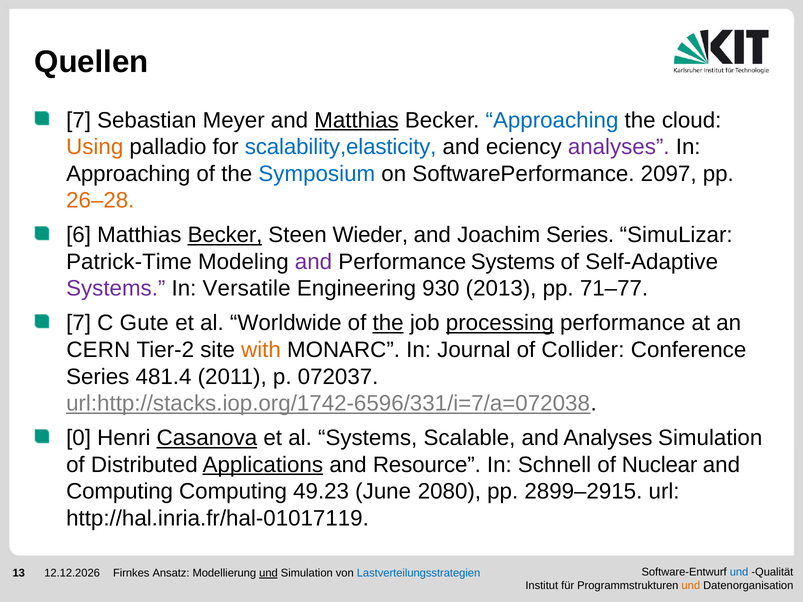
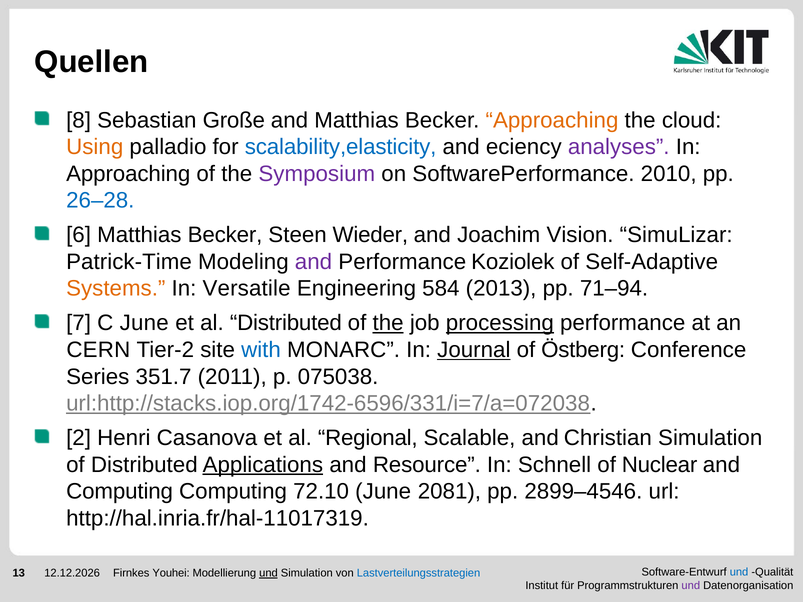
7 at (79, 120): 7 -> 8
Meyer: Meyer -> Große
Matthias at (357, 120) underline: present -> none
Approaching at (552, 120) colour: blue -> orange
Symposium colour: blue -> purple
2097: 2097 -> 2010
26–28 colour: orange -> blue
Becker at (225, 235) underline: present -> none
Joachim Series: Series -> Vision
Performance Systems: Systems -> Koziolek
Systems at (116, 289) colour: purple -> orange
930: 930 -> 584
71–77: 71–77 -> 71–94
C Gute: Gute -> June
al Worldwide: Worldwide -> Distributed
with colour: orange -> blue
Journal underline: none -> present
Collider: Collider -> Östberg
481.4: 481.4 -> 351.7
072037: 072037 -> 075038
0: 0 -> 2
Casanova underline: present -> none
al Systems: Systems -> Regional
and Analyses: Analyses -> Christian
49.23: 49.23 -> 72.10
2080: 2080 -> 2081
2899–2915: 2899–2915 -> 2899–4546
http://hal.inria.fr/hal-01017119: http://hal.inria.fr/hal-01017119 -> http://hal.inria.fr/hal-11017319
Ansatz: Ansatz -> Youhei
und at (691, 586) colour: orange -> purple
